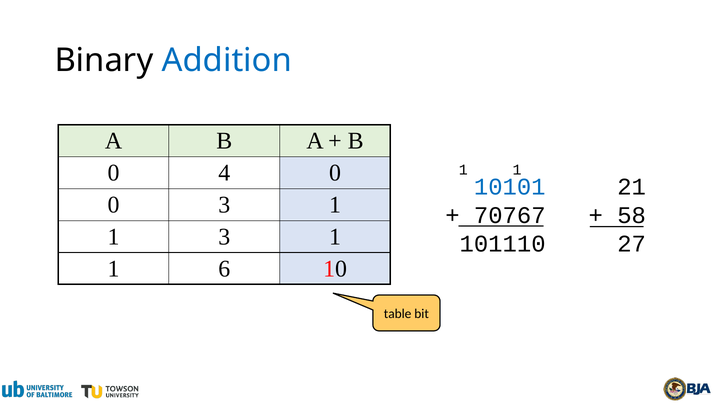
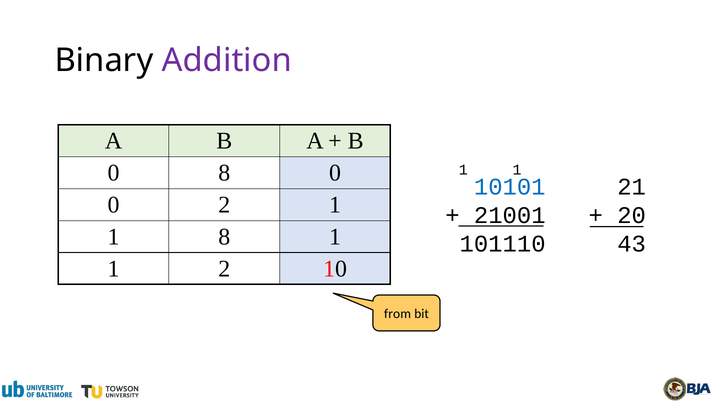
Addition colour: blue -> purple
0 4: 4 -> 8
0 3: 3 -> 2
70767: 70767 -> 21001
58: 58 -> 20
1 3: 3 -> 8
27: 27 -> 43
1 6: 6 -> 2
table: table -> from
